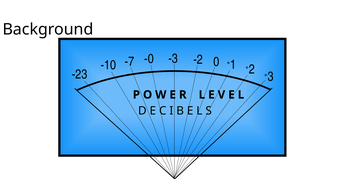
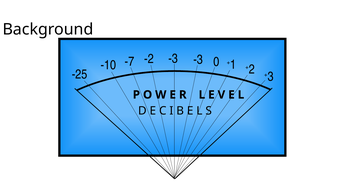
-0: -0 -> -2
-3 -2: -2 -> -3
-23: -23 -> -25
